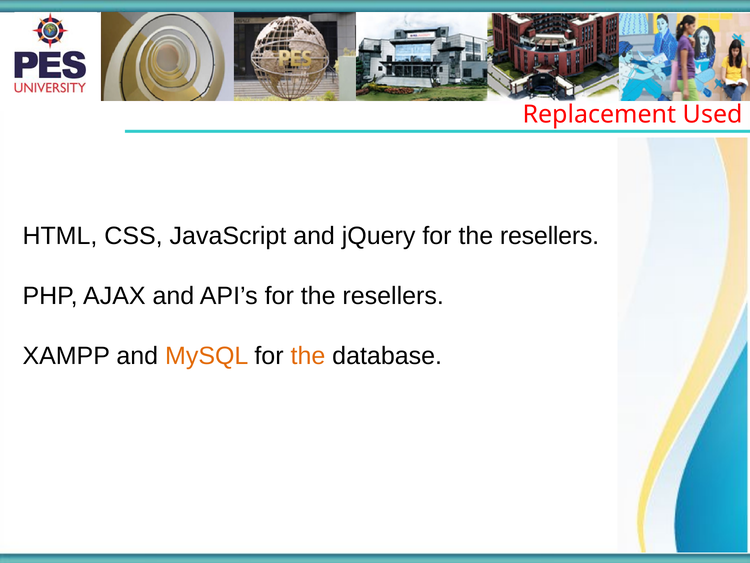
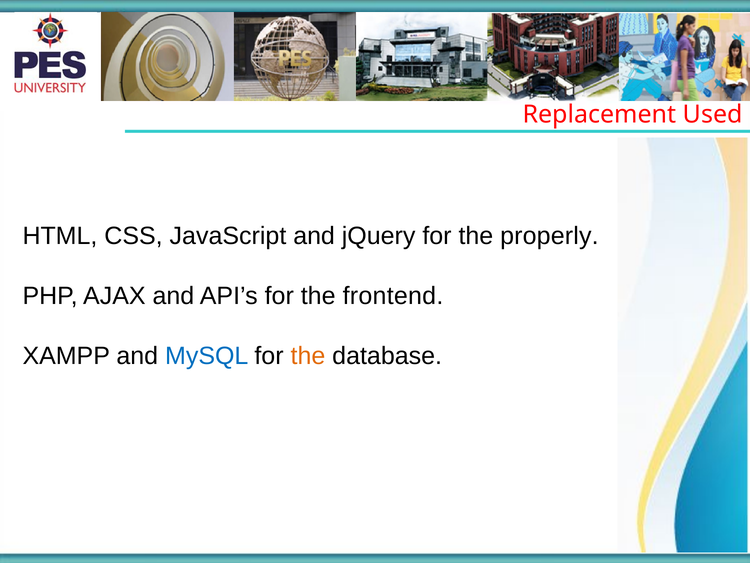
jQuery for the resellers: resellers -> properly
API’s for the resellers: resellers -> frontend
MySQL colour: orange -> blue
